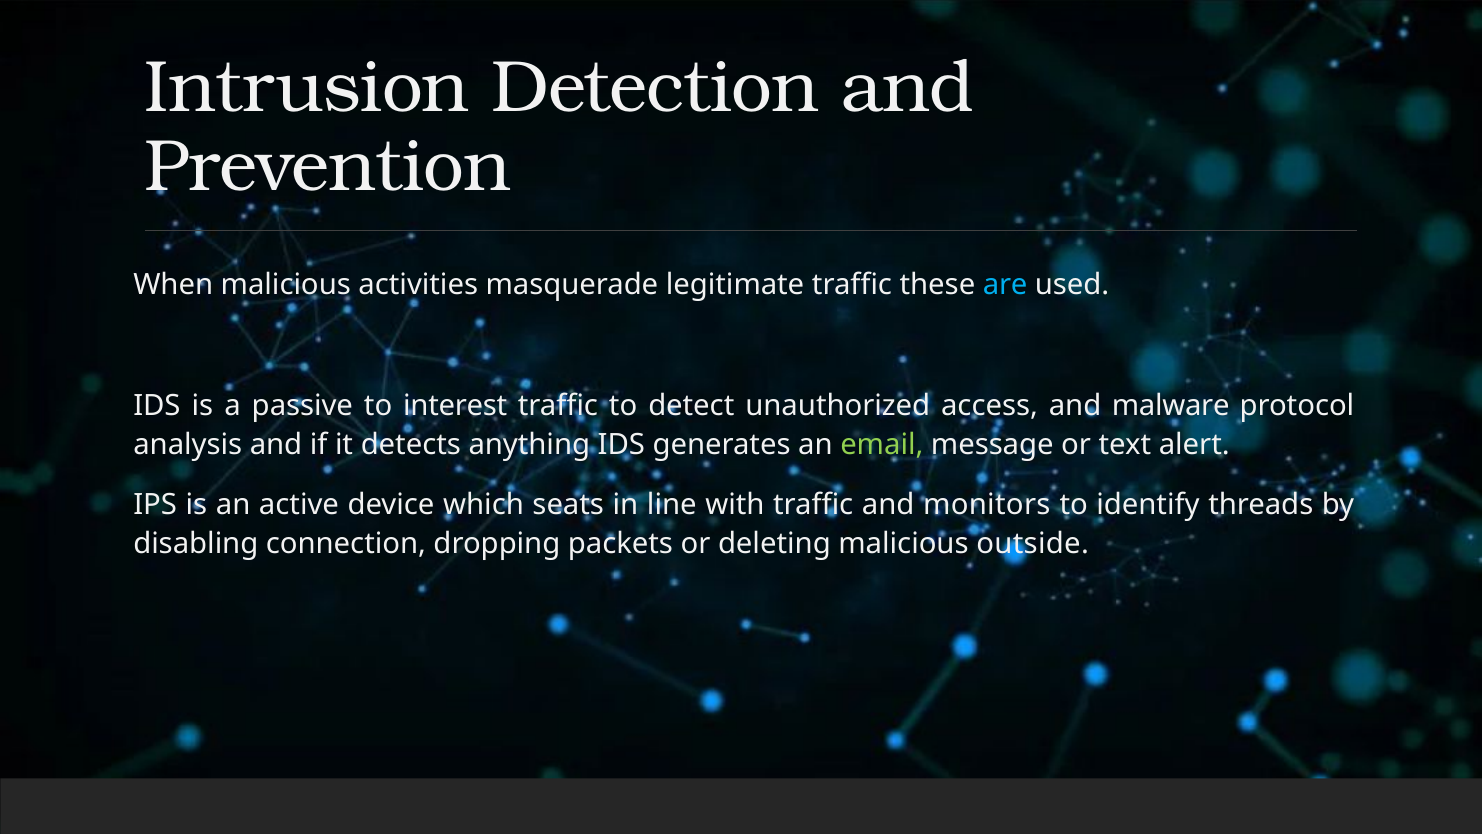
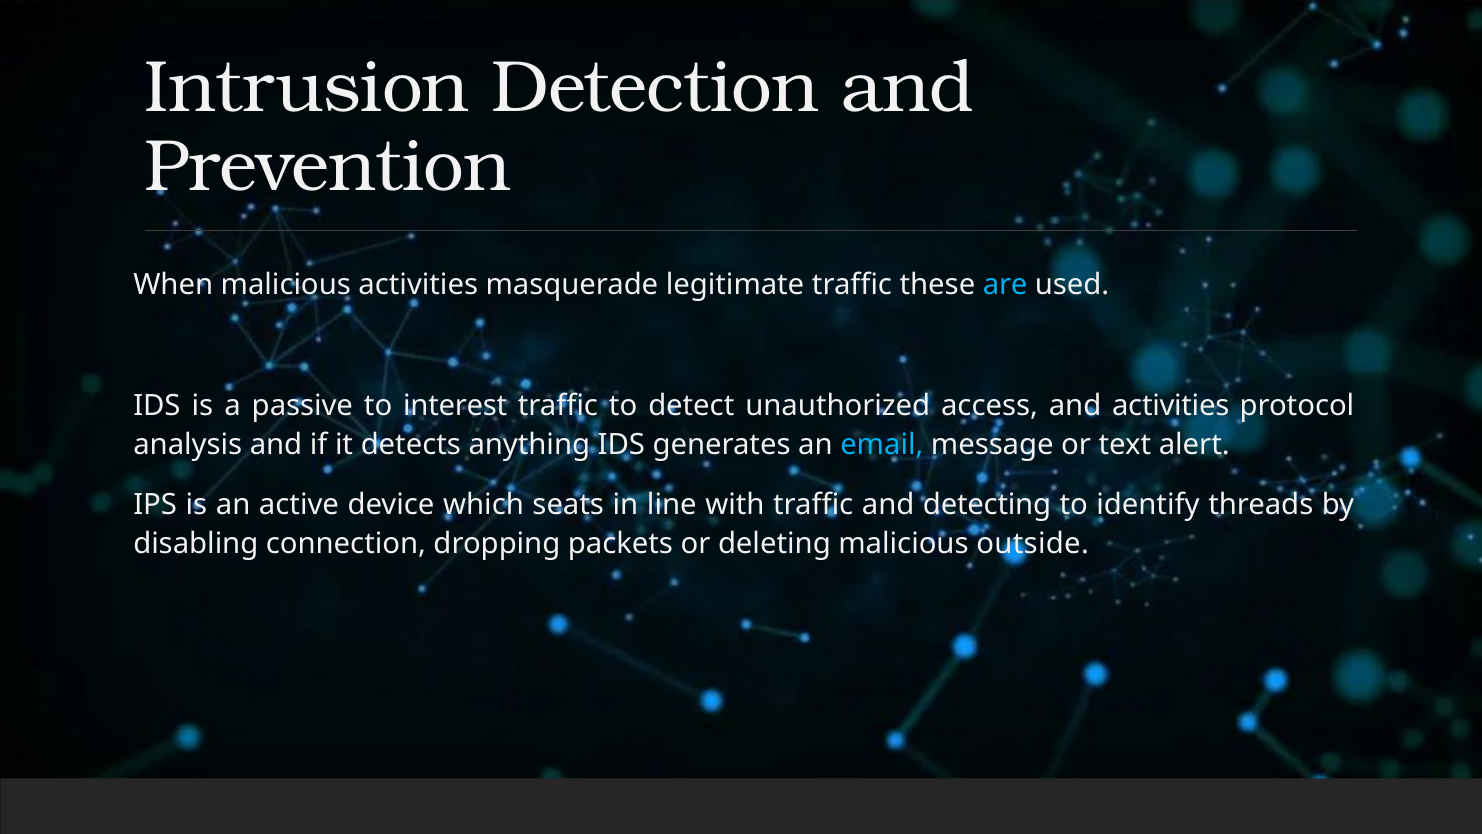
and malware: malware -> activities
email colour: light green -> light blue
monitors: monitors -> detecting
